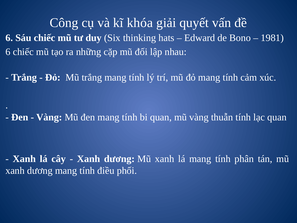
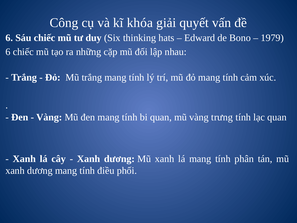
1981: 1981 -> 1979
thuẫn: thuẫn -> trưng
